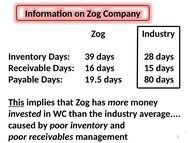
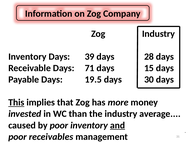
16: 16 -> 71
80: 80 -> 30
and underline: none -> present
